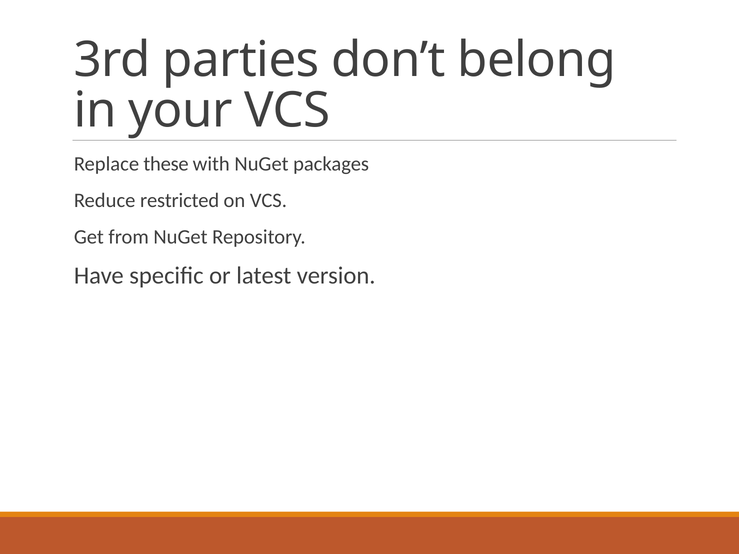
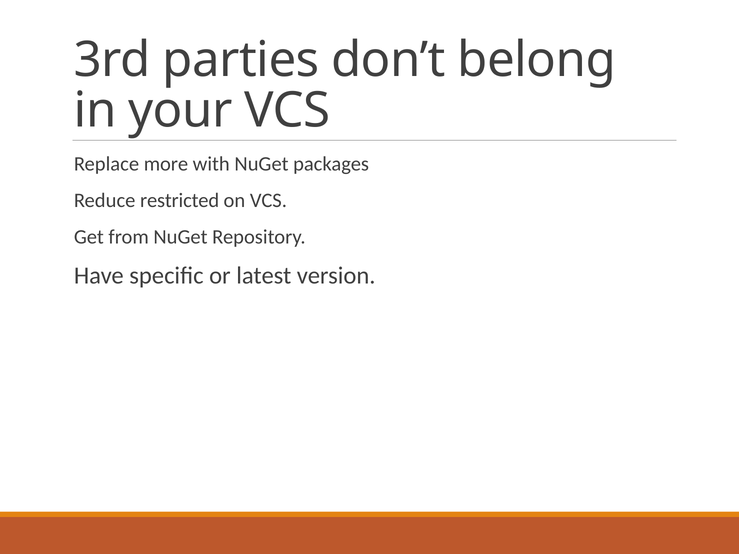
these: these -> more
